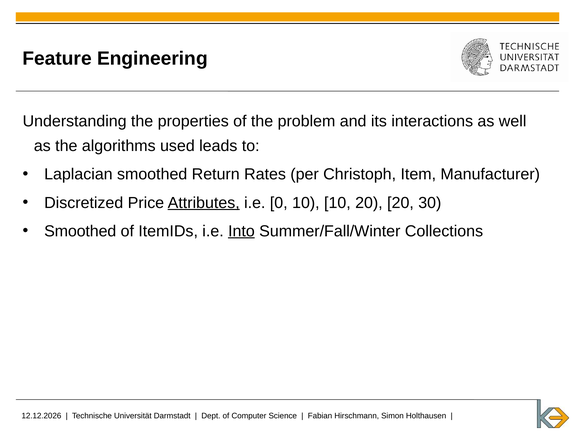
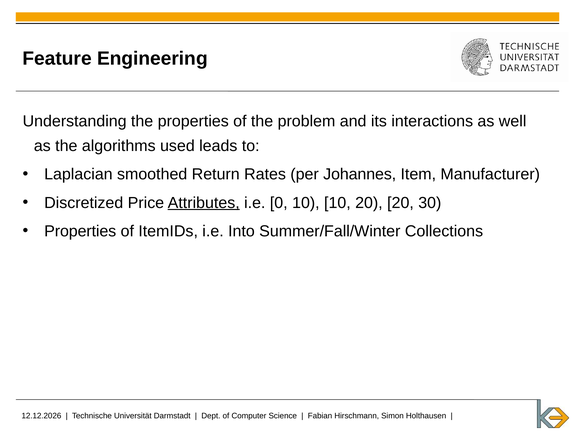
Christoph: Christoph -> Johannes
Smoothed at (80, 231): Smoothed -> Properties
Into underline: present -> none
